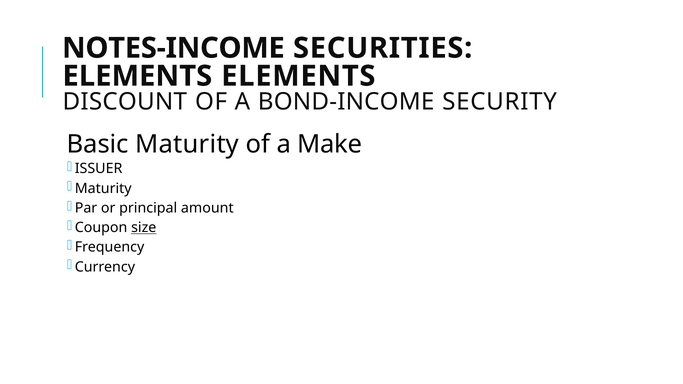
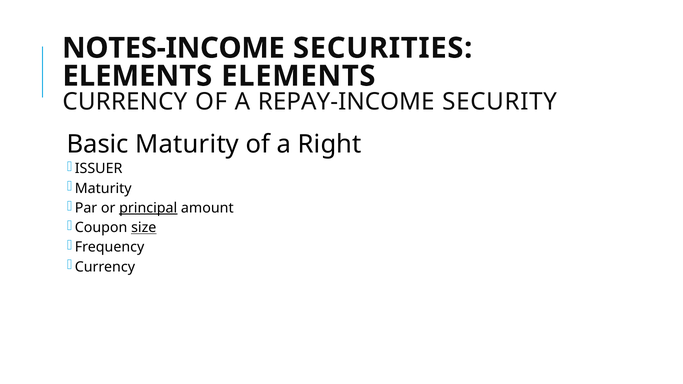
DISCOUNT at (125, 102): DISCOUNT -> CURRENCY
BOND-INCOME: BOND-INCOME -> REPAY-INCOME
Make: Make -> Right
principal underline: none -> present
